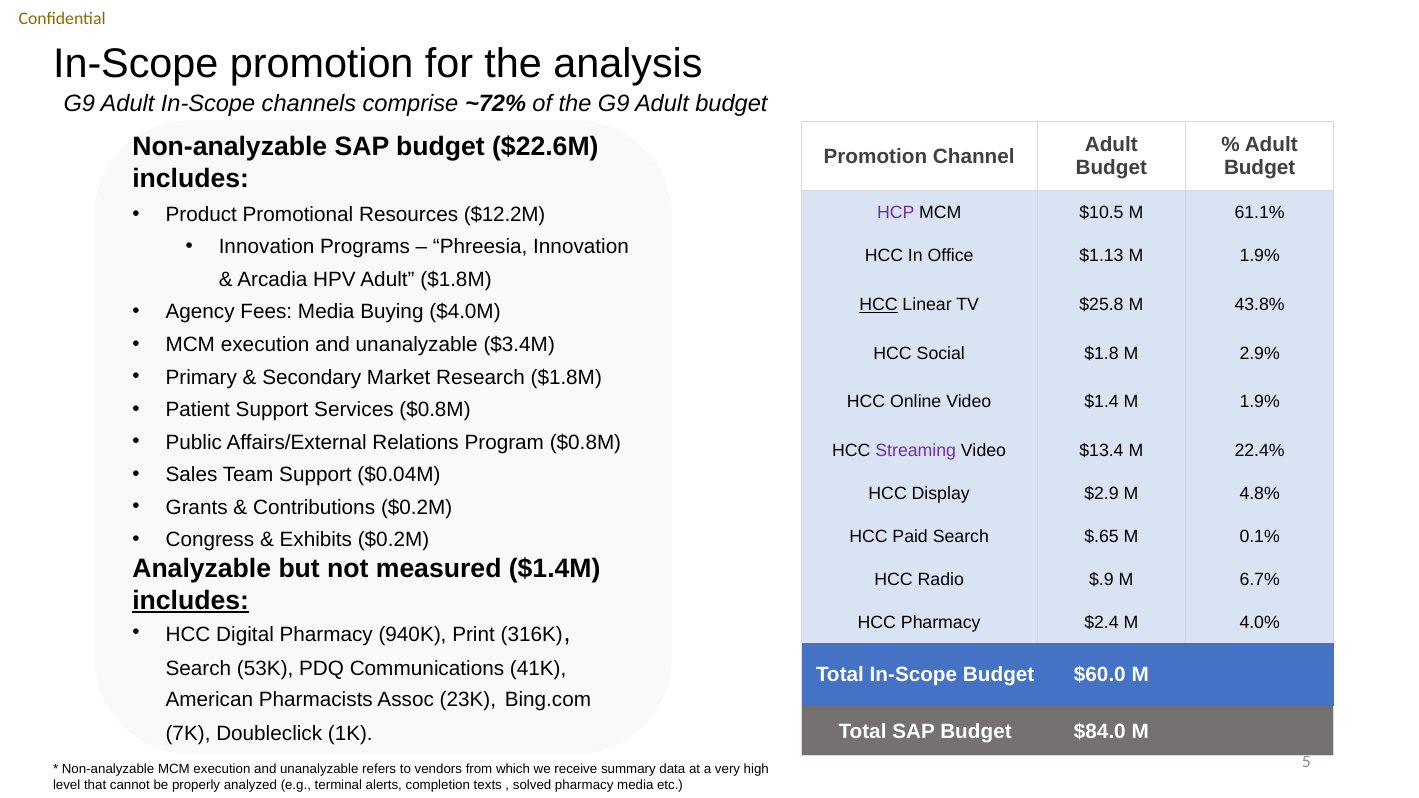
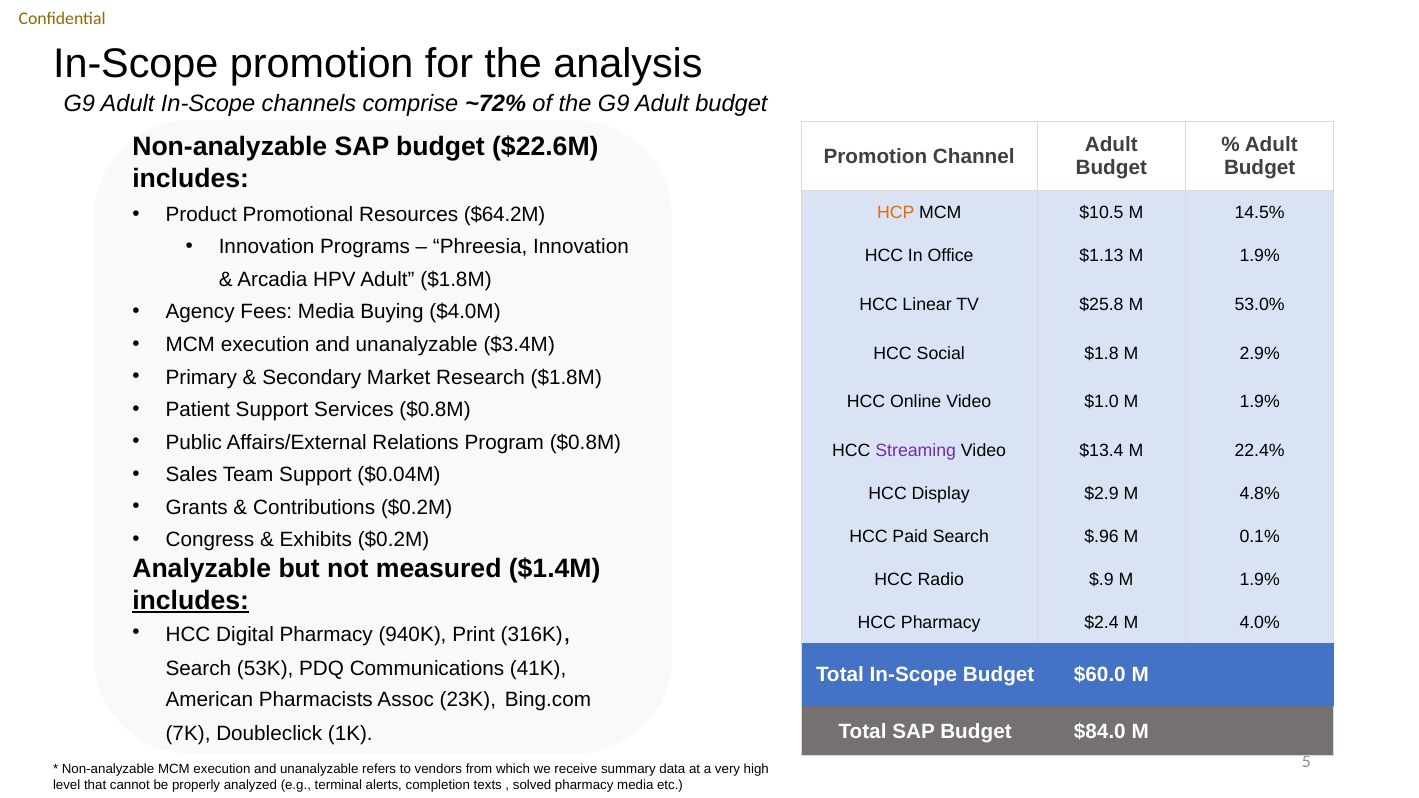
$12.2M: $12.2M -> $64.2M
HCP colour: purple -> orange
61.1%: 61.1% -> 14.5%
HCC at (878, 305) underline: present -> none
43.8%: 43.8% -> 53.0%
$1.4: $1.4 -> $1.0
$.65: $.65 -> $.96
$.9 M 6.7%: 6.7% -> 1.9%
